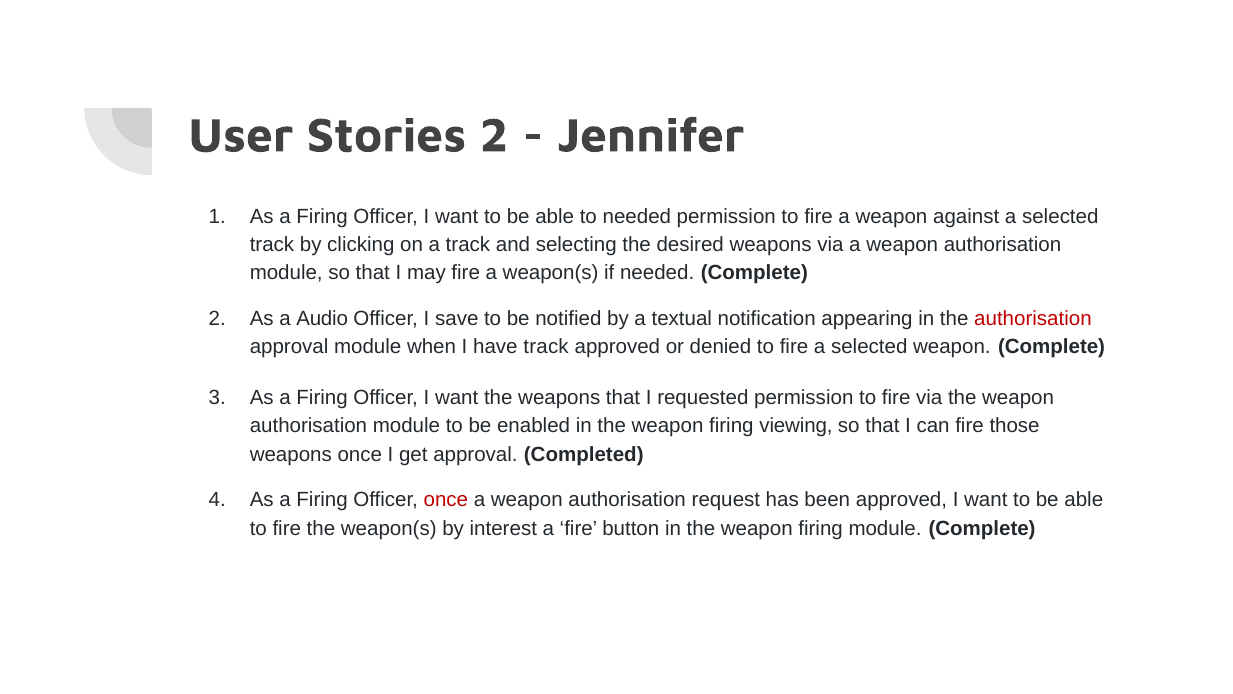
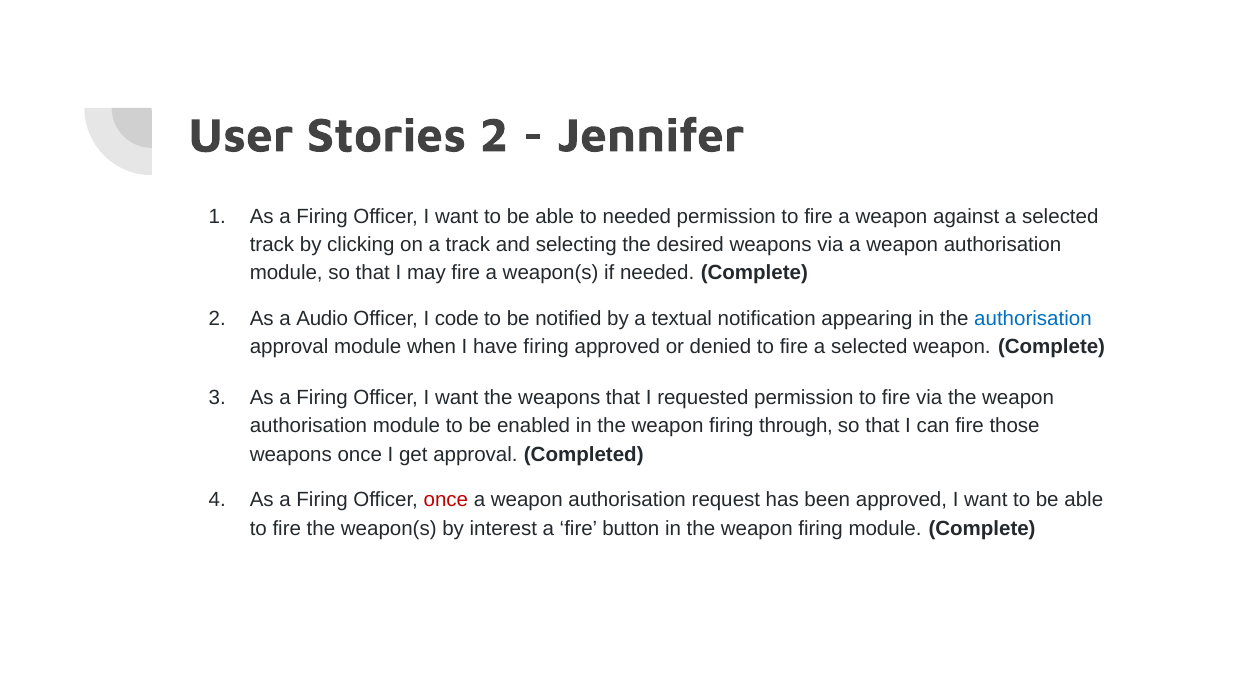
save: save -> code
authorisation at (1033, 318) colour: red -> blue
have track: track -> firing
viewing: viewing -> through
